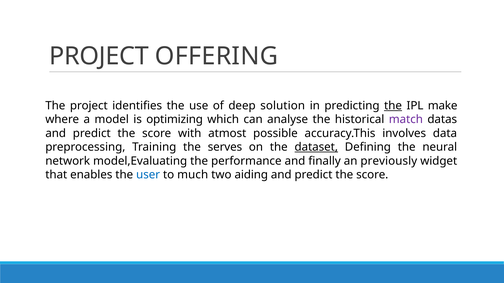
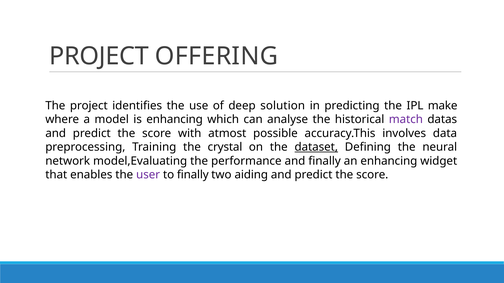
the at (393, 106) underline: present -> none
is optimizing: optimizing -> enhancing
serves: serves -> crystal
an previously: previously -> enhancing
user colour: blue -> purple
to much: much -> finally
